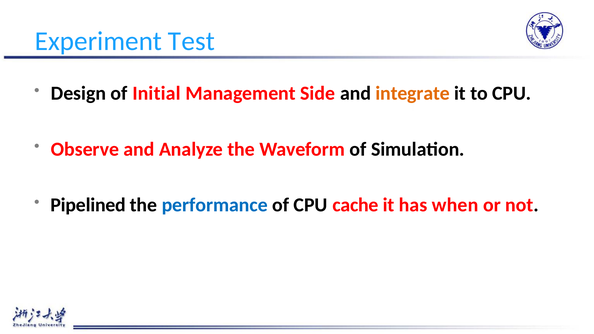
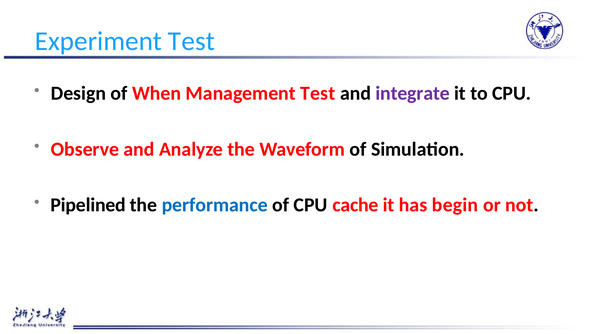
Initial: Initial -> When
Management Side: Side -> Test
integrate colour: orange -> purple
when: when -> begin
